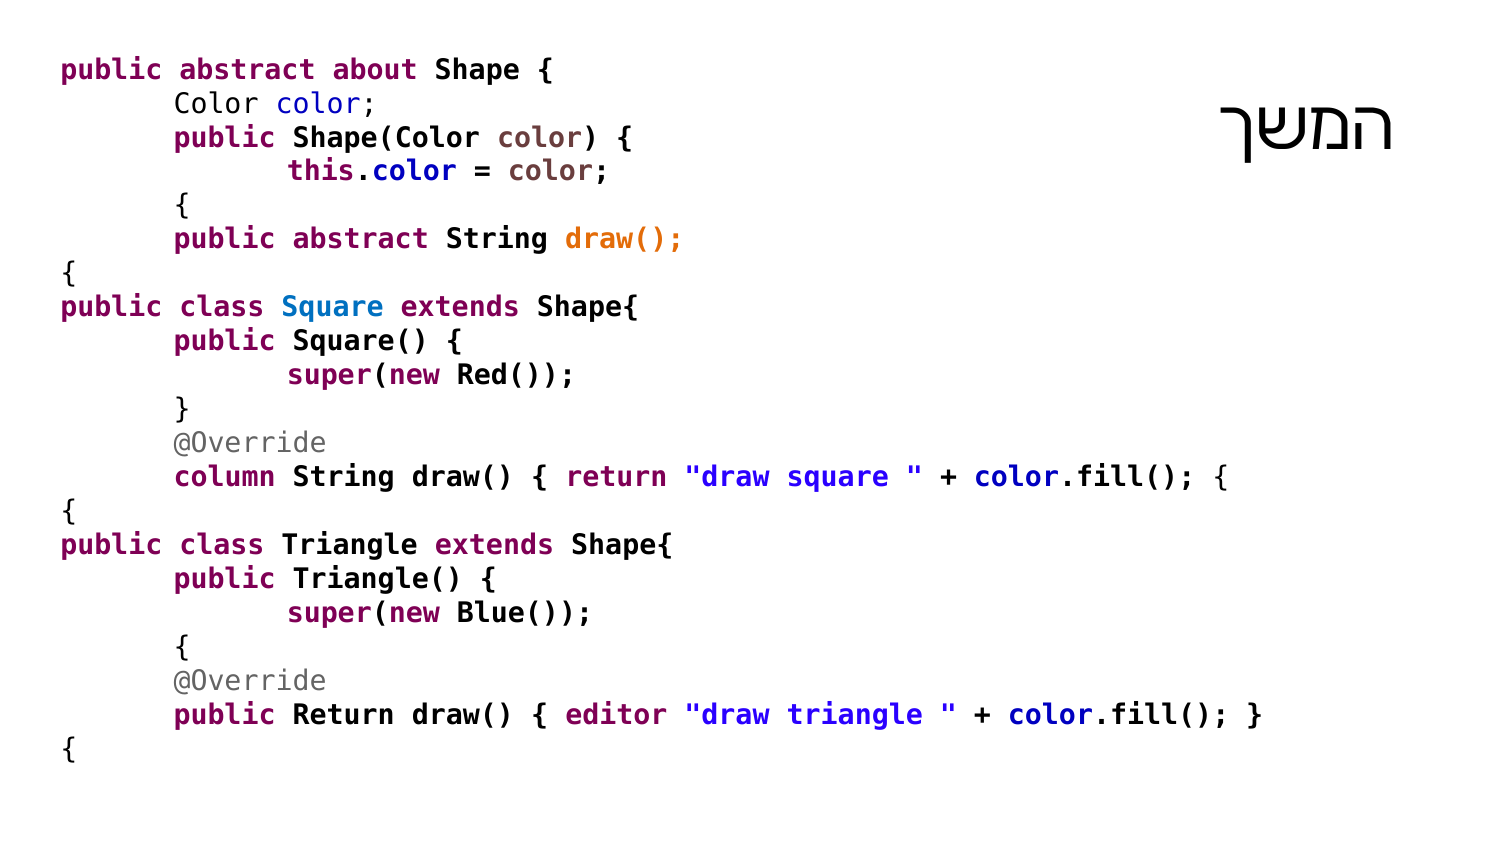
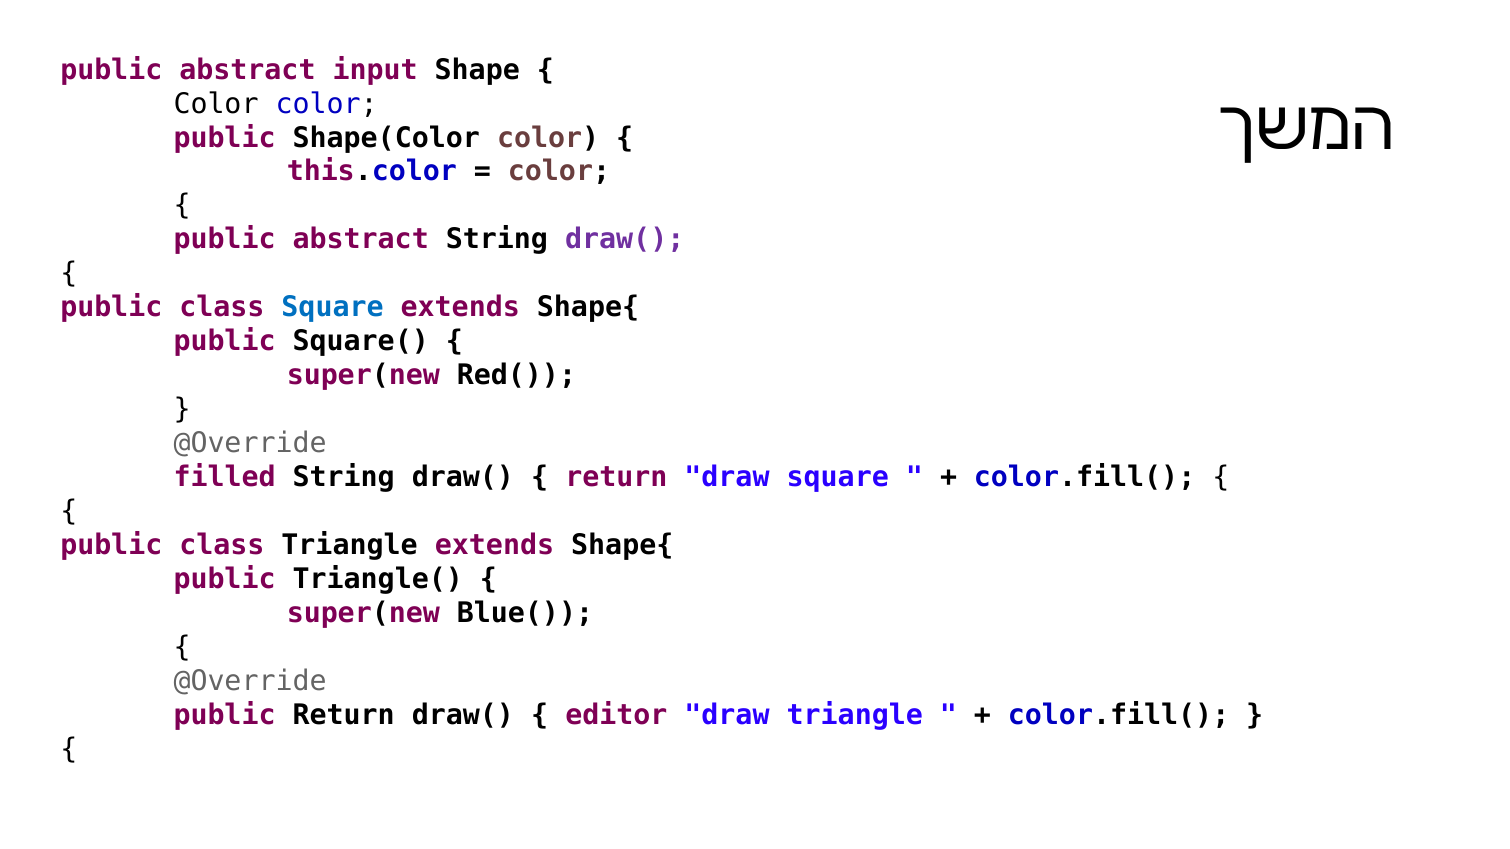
about: about -> input
draw( at (625, 240) colour: orange -> purple
column: column -> filled
